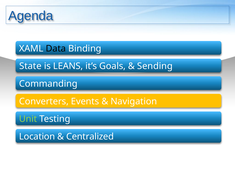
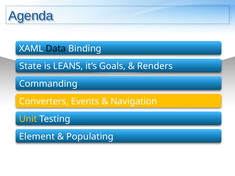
Sending: Sending -> Renders
Unit colour: light green -> yellow
Location: Location -> Element
Centralized: Centralized -> Populating
